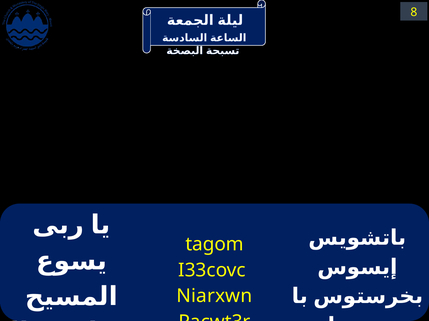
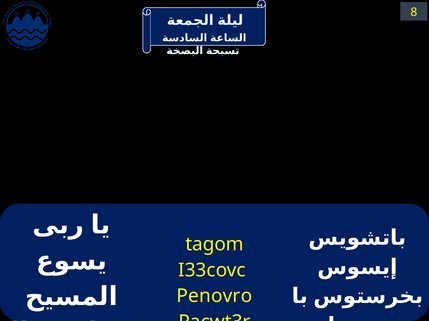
Niarxwn: Niarxwn -> Penovro
